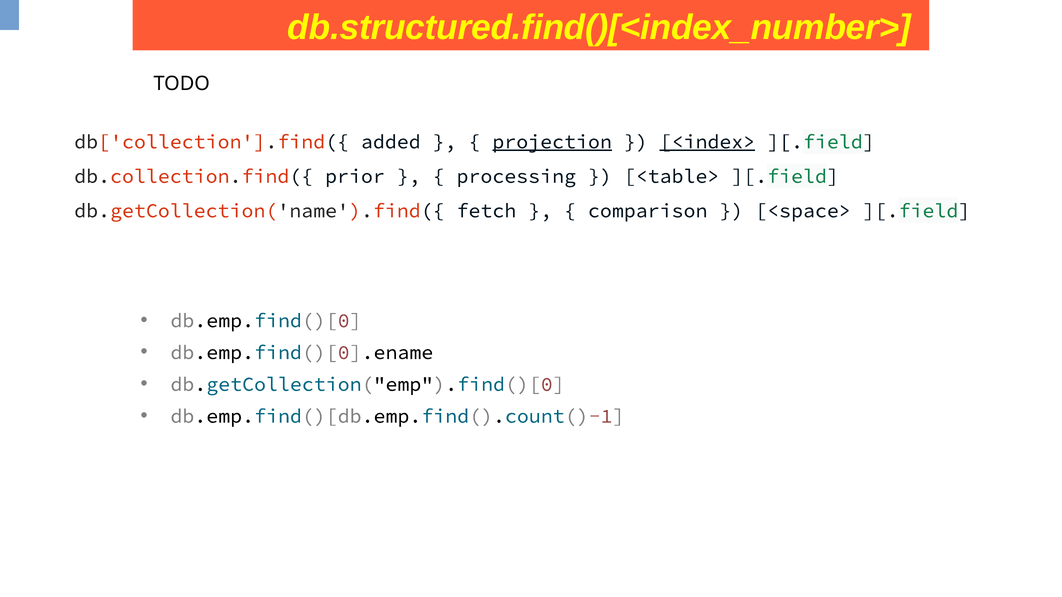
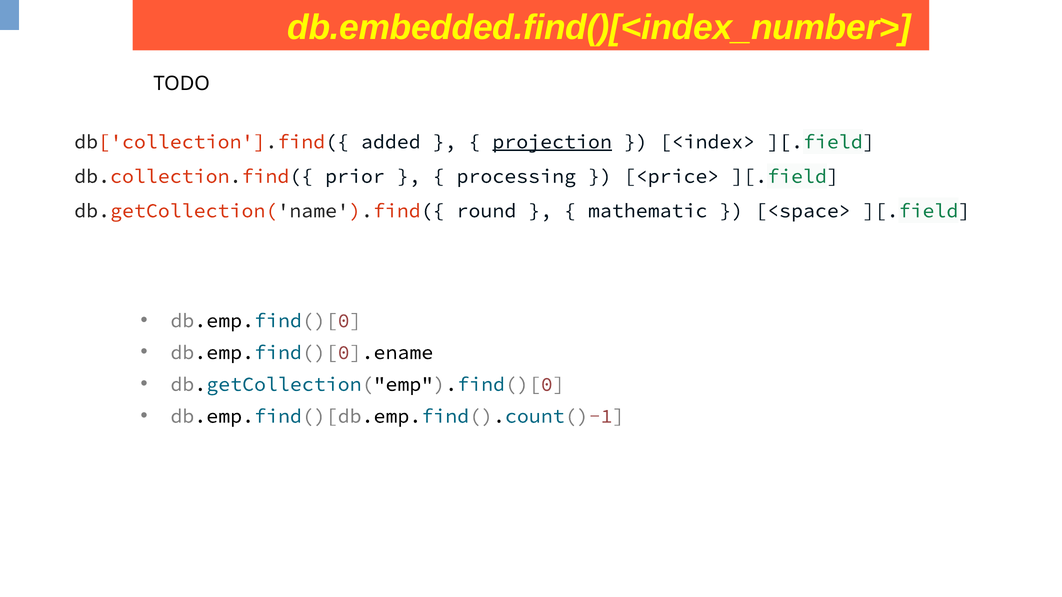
db.structured.find()[<index_number>: db.structured.find()[<index_number> -> db.embedded.find()[<index_number>
<index> underline: present -> none
<table>: <table> -> <price>
fetch: fetch -> round
comparison: comparison -> mathematic
